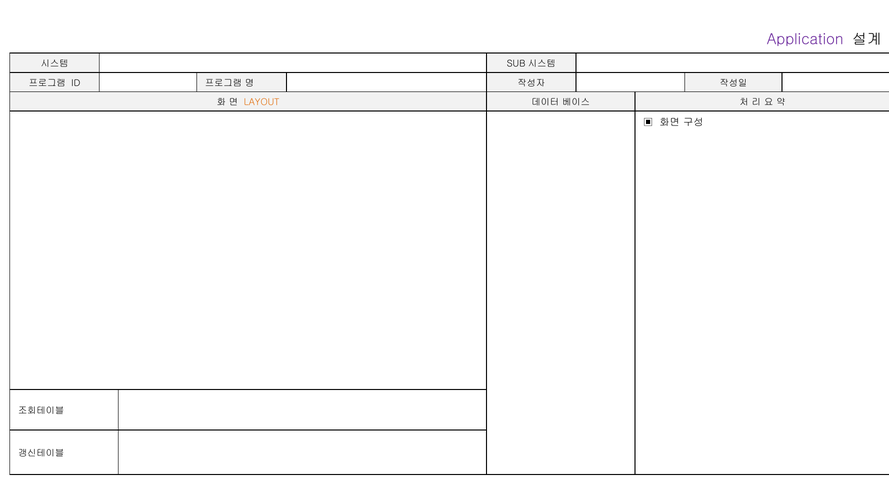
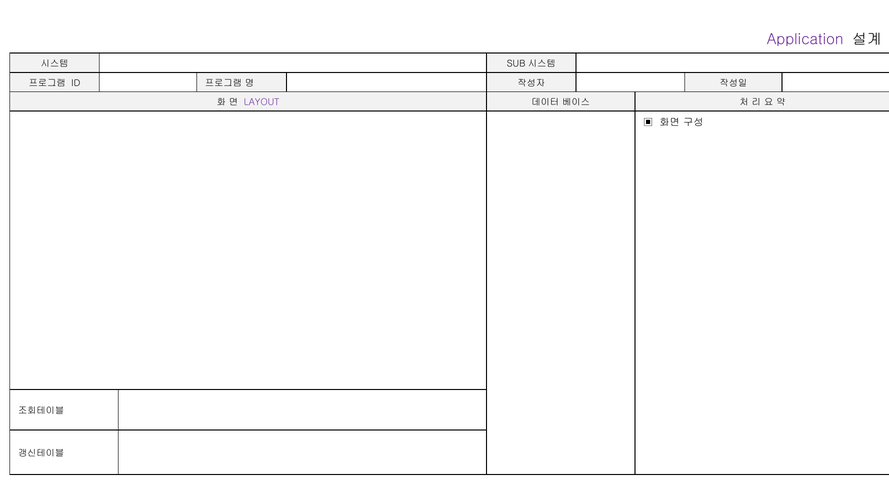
LAYOUT colour: orange -> purple
